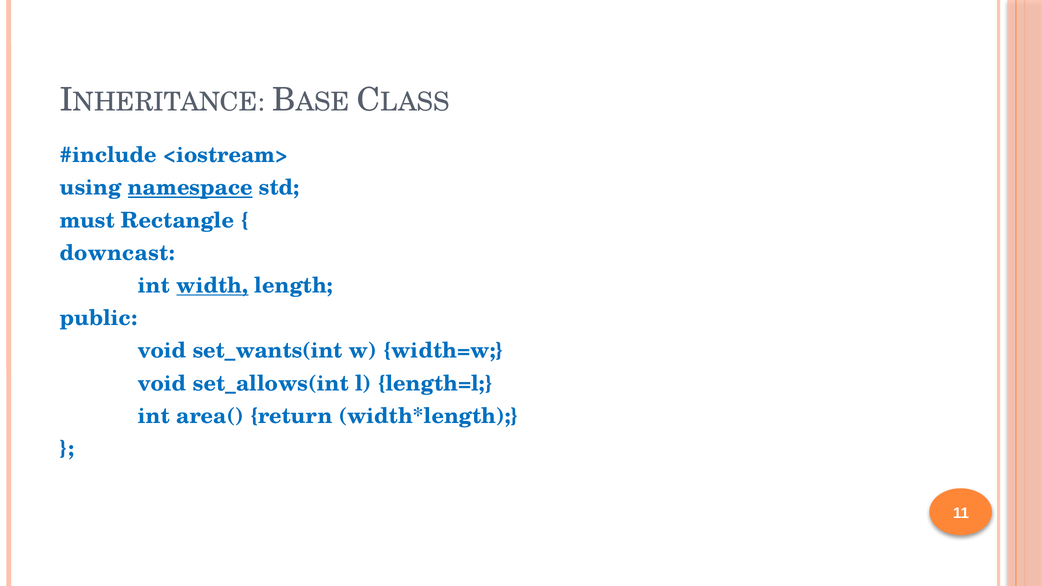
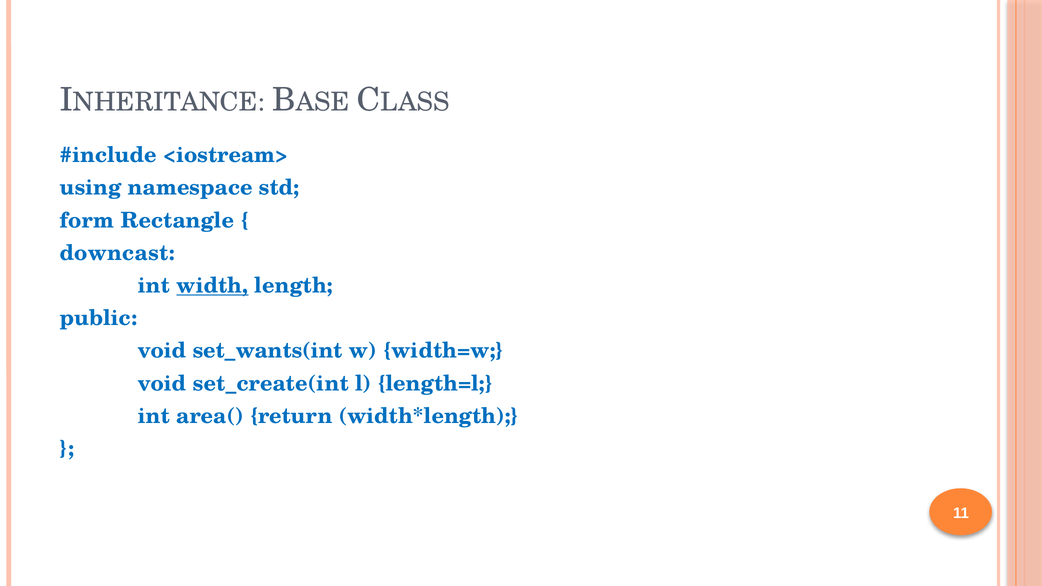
namespace underline: present -> none
must: must -> form
set_allows(int: set_allows(int -> set_create(int
